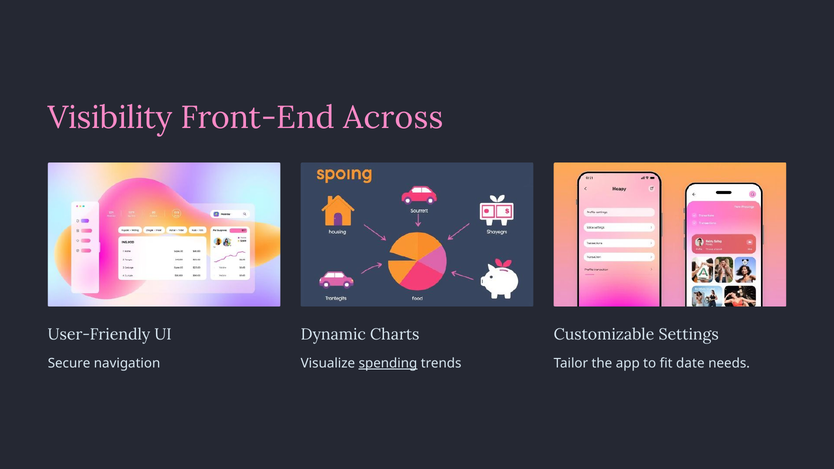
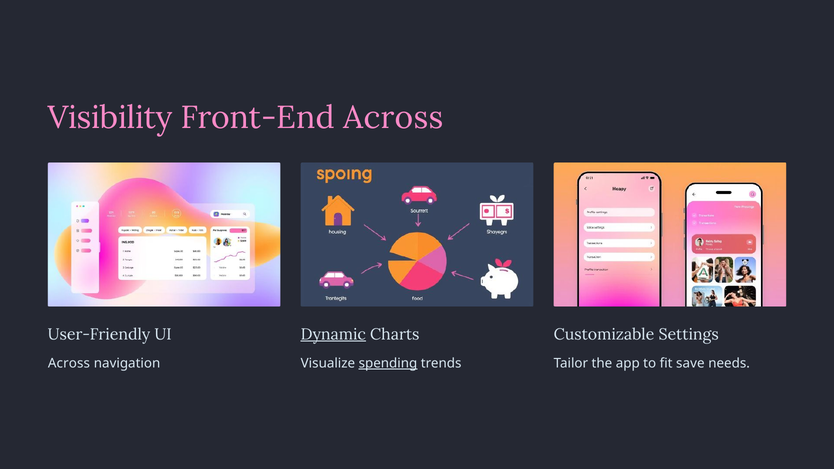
Dynamic underline: none -> present
Secure at (69, 363): Secure -> Across
date: date -> save
